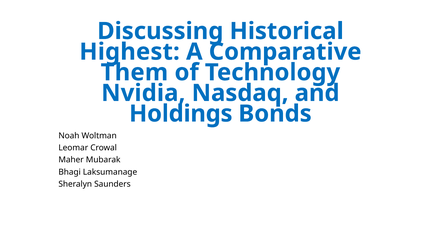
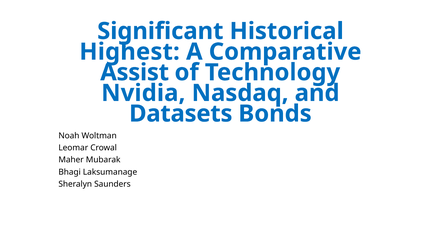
Discussing: Discussing -> Significant
Them: Them -> Assist
Holdings: Holdings -> Datasets
